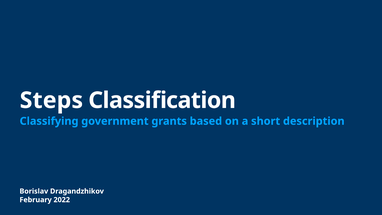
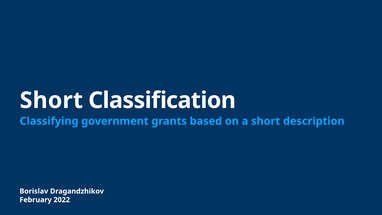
Steps at (51, 100): Steps -> Short
